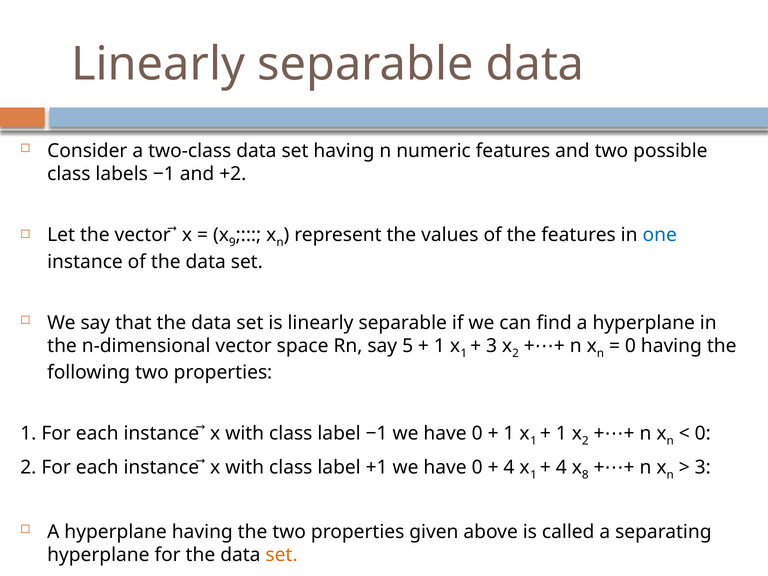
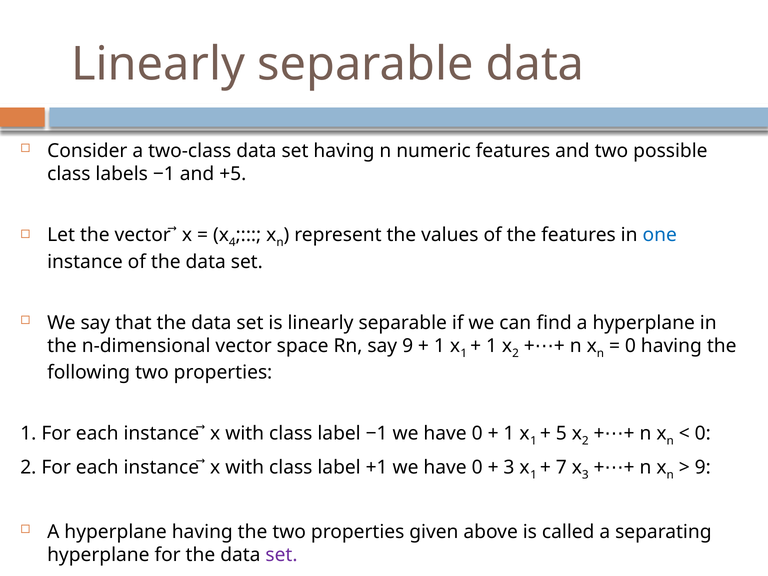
+2: +2 -> +5
9: 9 -> 4
say 5: 5 -> 9
3 at (492, 346): 3 -> 1
1 at (561, 433): 1 -> 5
4 at (561, 467): 4 -> 7
x 8: 8 -> 3
3 at (703, 467): 3 -> 9
4 at (509, 467): 4 -> 3
set at (282, 555) colour: orange -> purple
